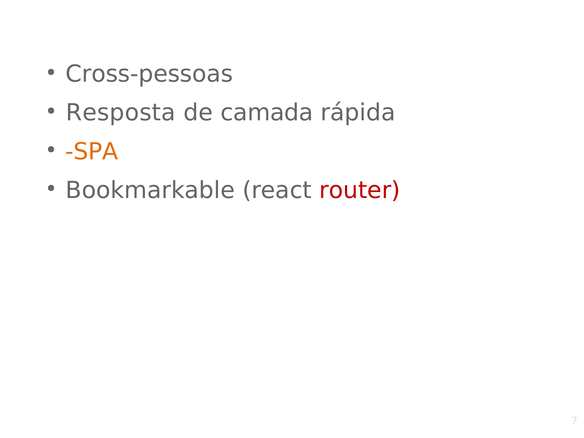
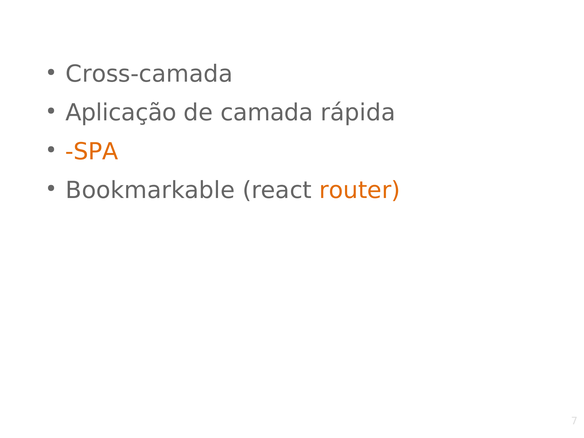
Cross-pessoas: Cross-pessoas -> Cross-camada
Resposta: Resposta -> Aplicação
router colour: red -> orange
